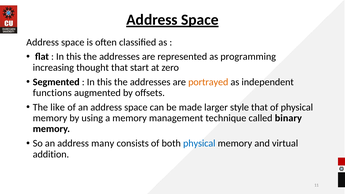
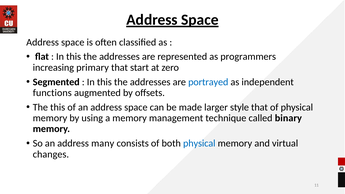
programming: programming -> programmers
thought: thought -> primary
portrayed colour: orange -> blue
The like: like -> this
addition: addition -> changes
